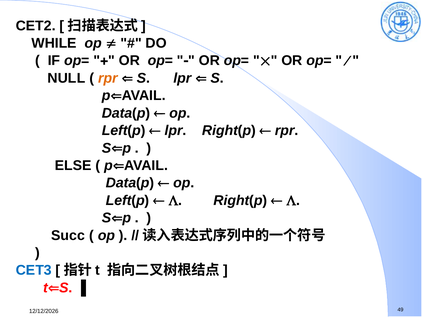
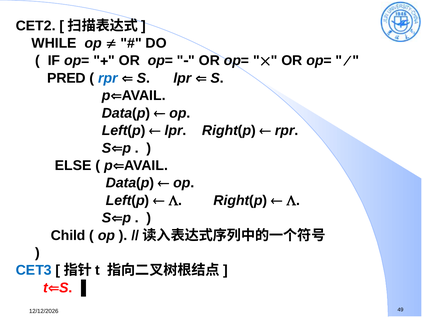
NULL: NULL -> PRED
rpr at (108, 78) colour: orange -> blue
Succ: Succ -> Child
